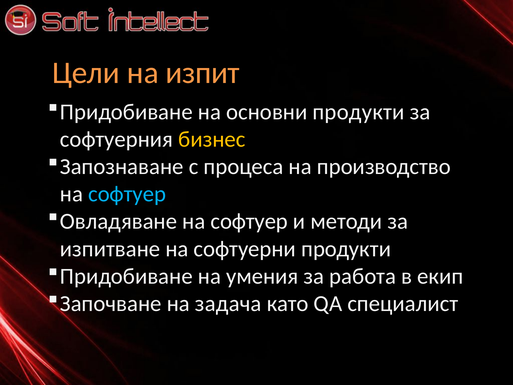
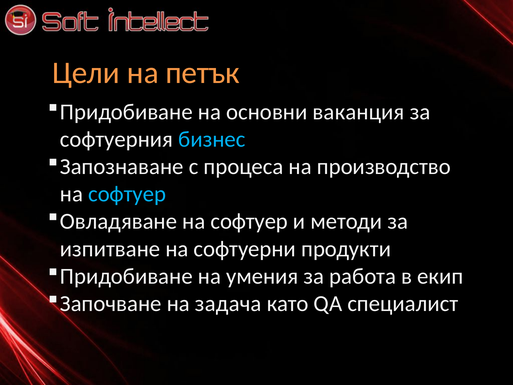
изпит: изпит -> петък
основни продукти: продукти -> ваканция
бизнес colour: yellow -> light blue
